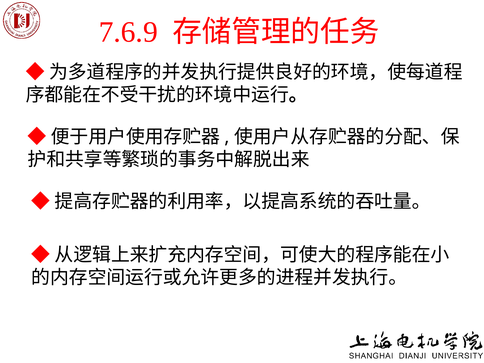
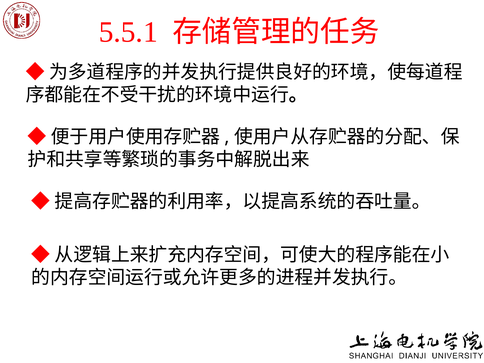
7.6.9: 7.6.9 -> 5.5.1
